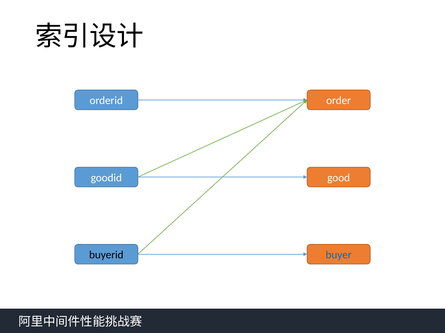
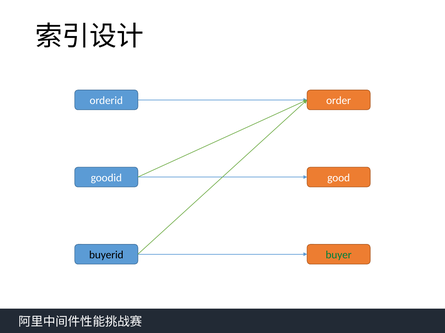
buyer colour: blue -> green
